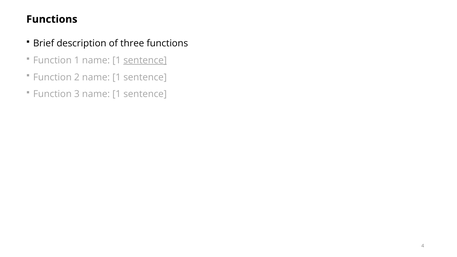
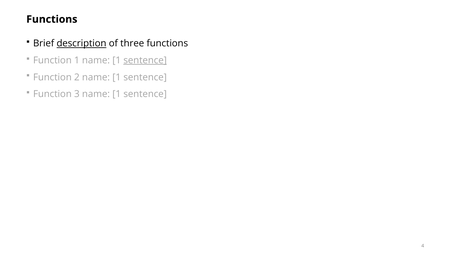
description underline: none -> present
